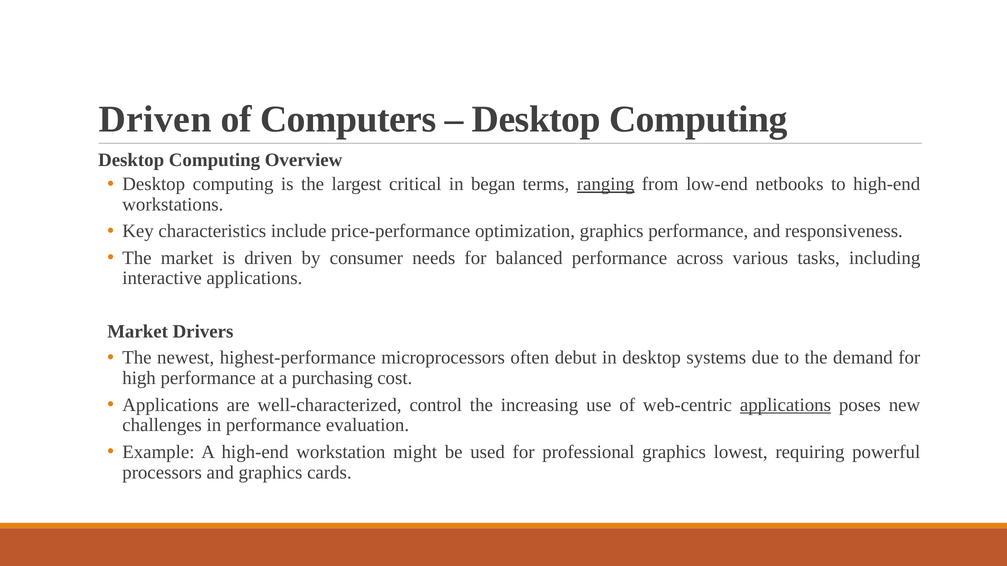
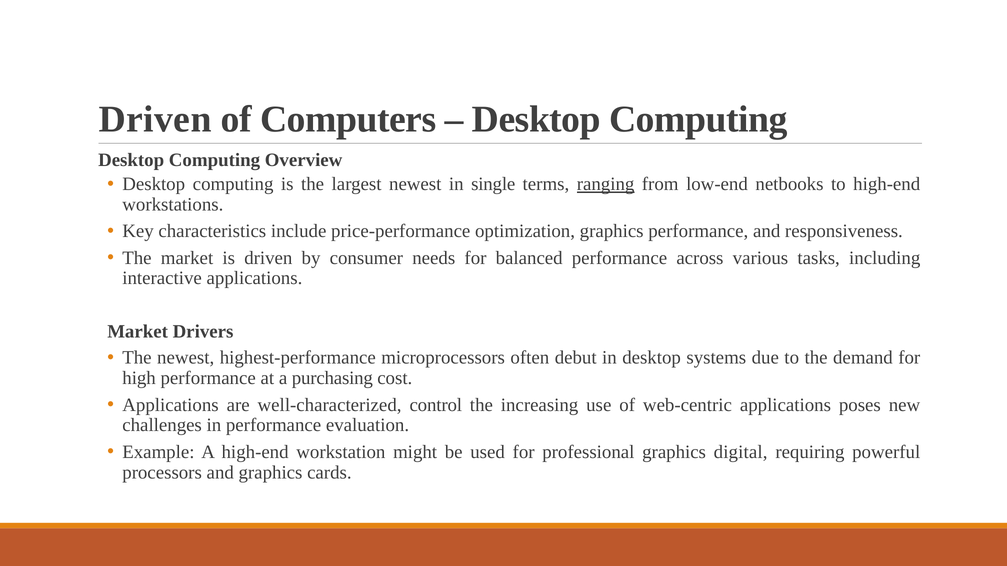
largest critical: critical -> newest
began: began -> single
applications at (785, 405) underline: present -> none
lowest: lowest -> digital
